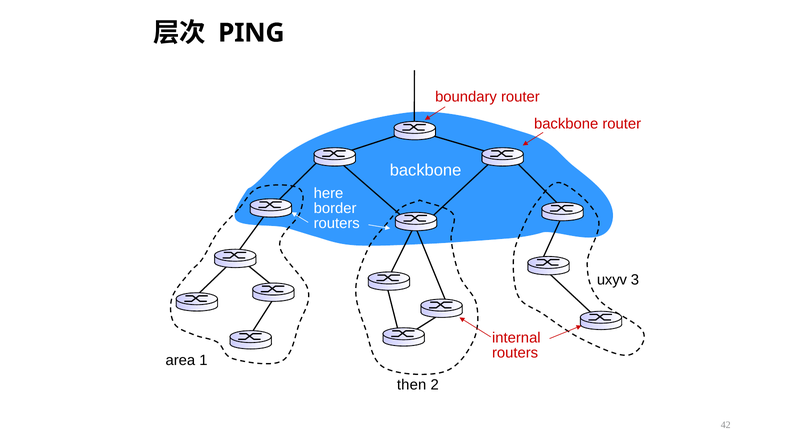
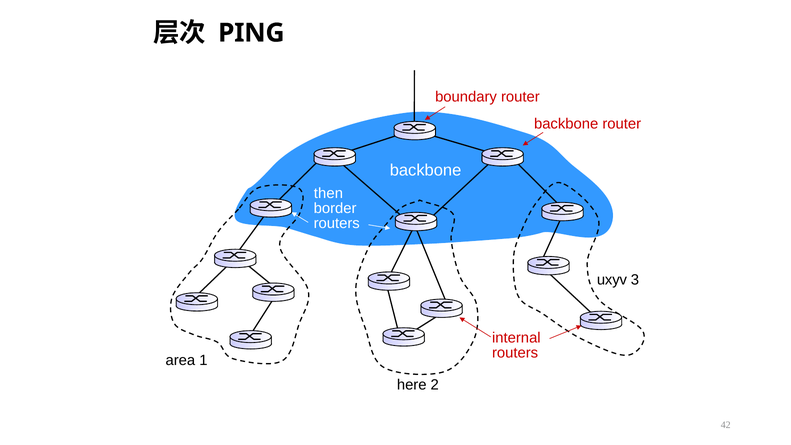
here: here -> then
then: then -> here
